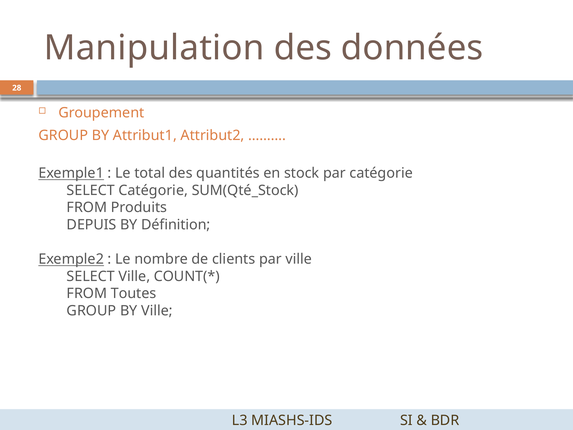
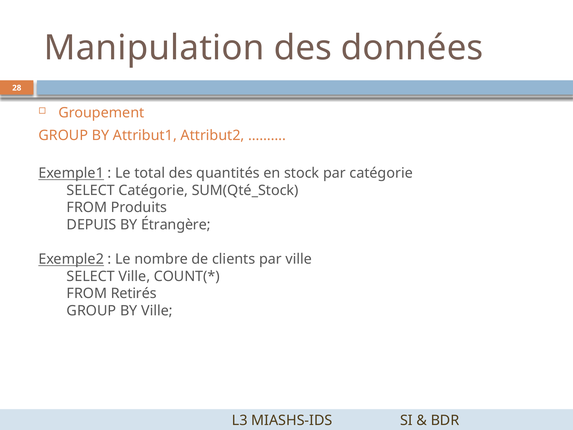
Définition: Définition -> Étrangère
Toutes: Toutes -> Retirés
